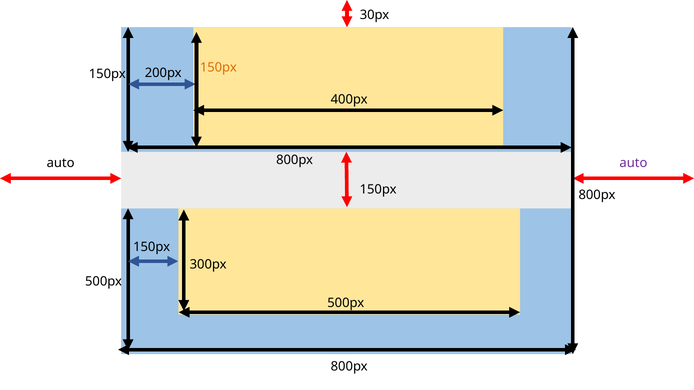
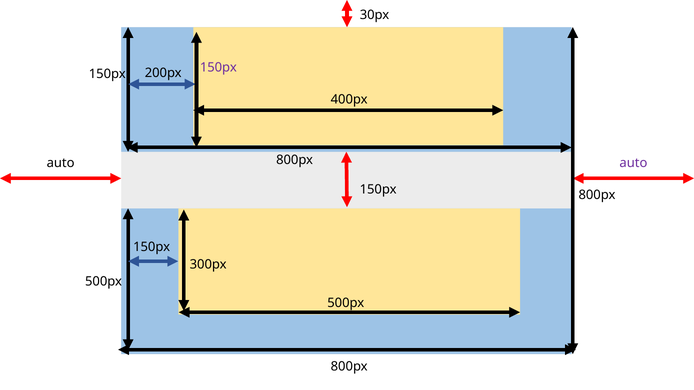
150px at (218, 68) colour: orange -> purple
